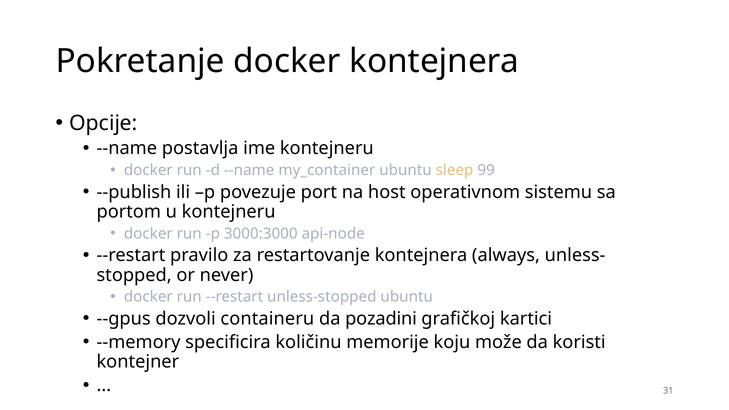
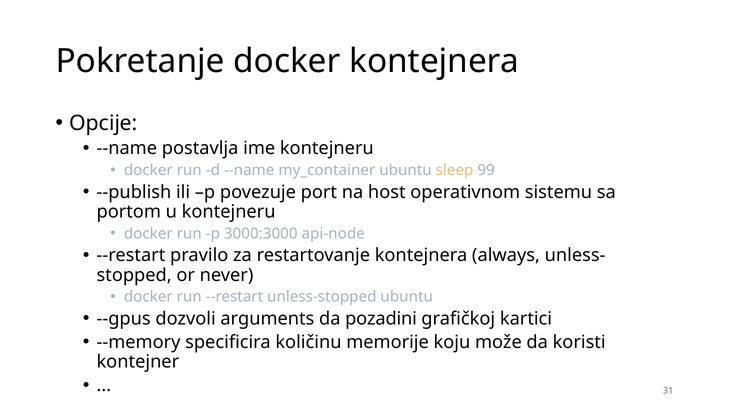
containeru: containeru -> arguments
